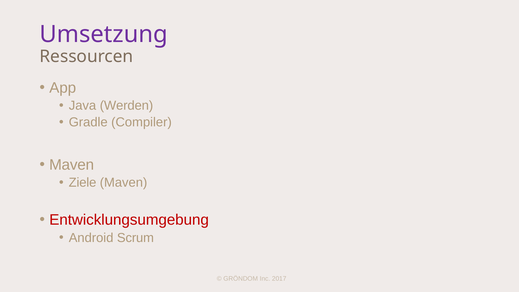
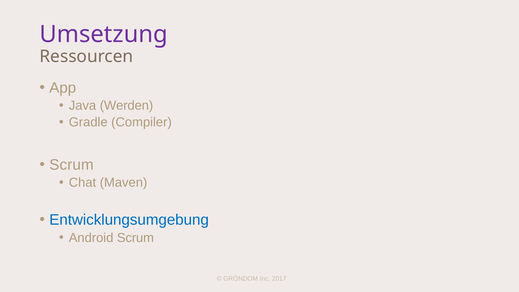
Maven at (72, 165): Maven -> Scrum
Ziele: Ziele -> Chat
Entwicklungsumgebung colour: red -> blue
